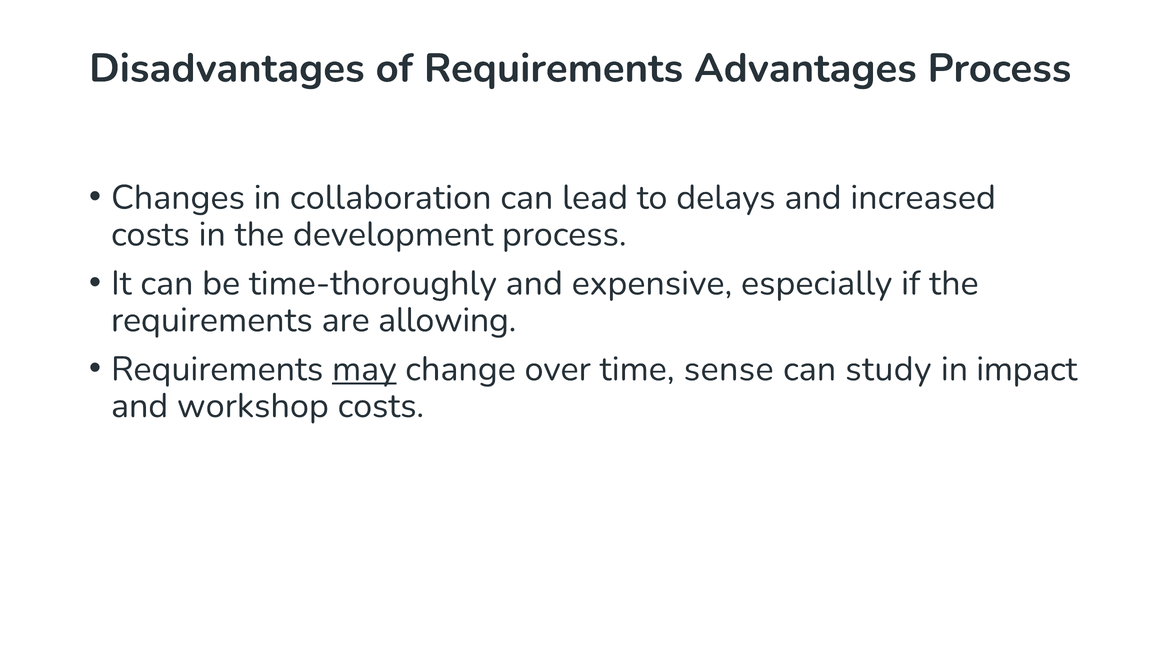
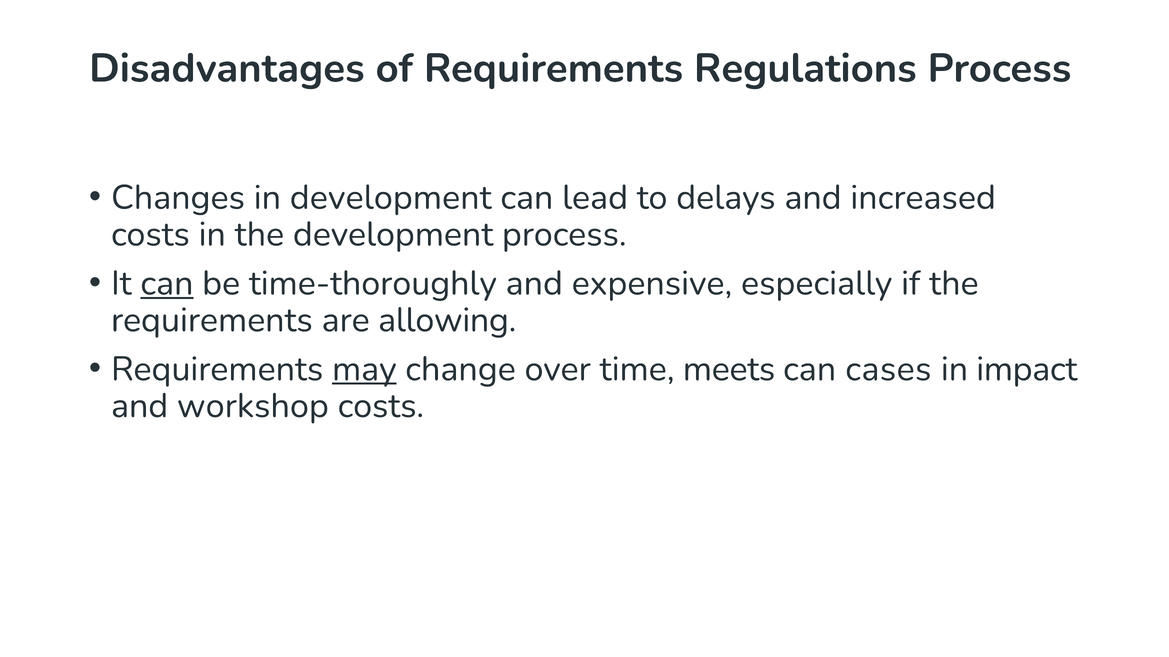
Advantages: Advantages -> Regulations
in collaboration: collaboration -> development
can at (167, 283) underline: none -> present
sense: sense -> meets
study: study -> cases
